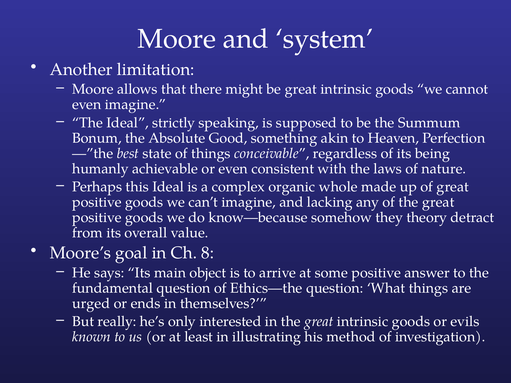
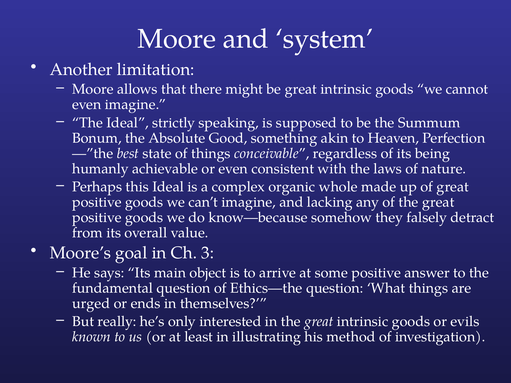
theory: theory -> falsely
8: 8 -> 3
